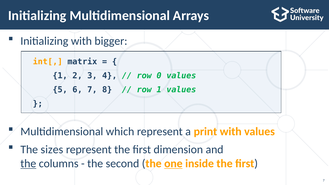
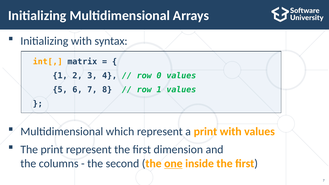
bigger: bigger -> syntax
The sizes: sizes -> print
the at (28, 164) underline: present -> none
